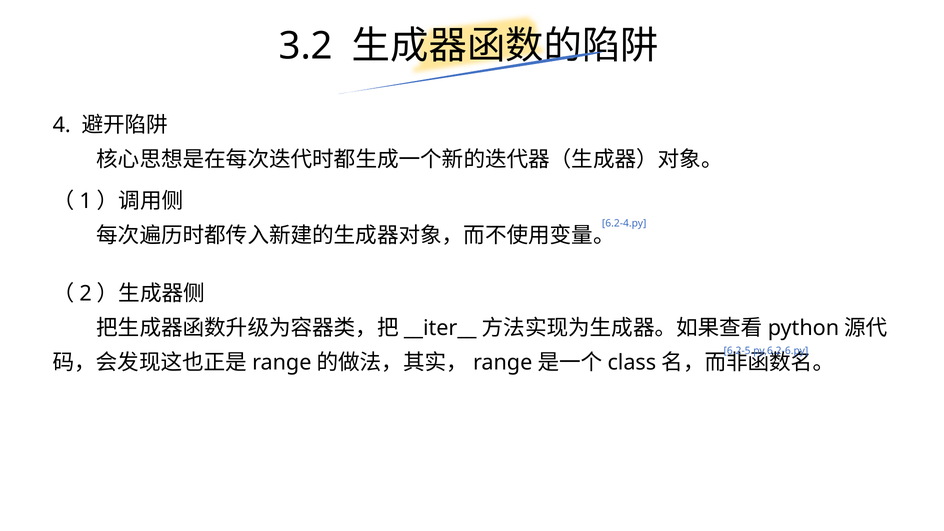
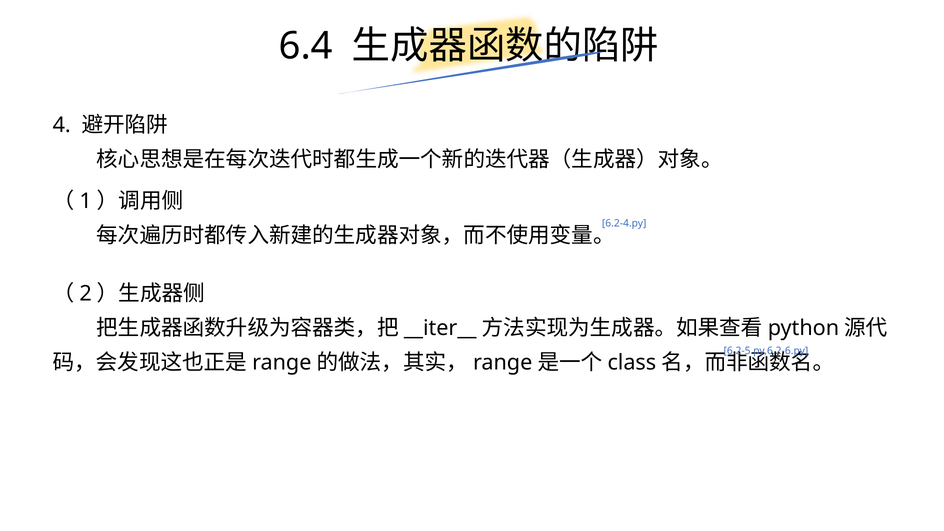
3.2: 3.2 -> 6.4
